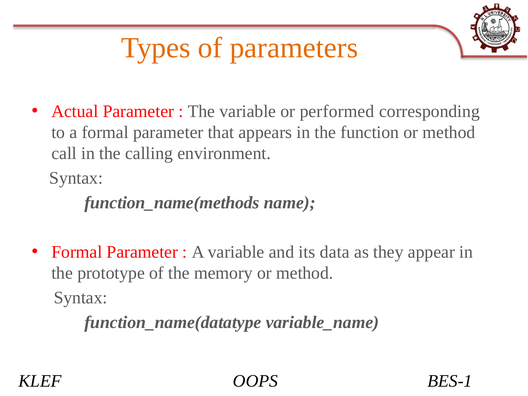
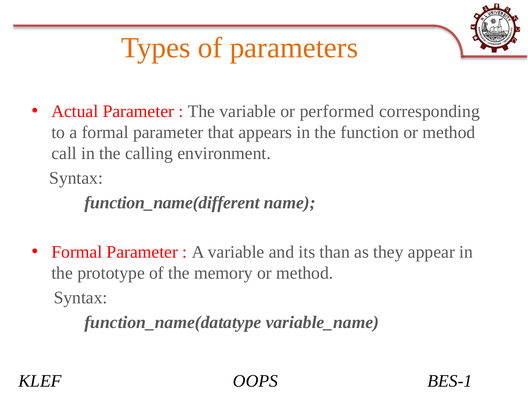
function_name(methods: function_name(methods -> function_name(different
data: data -> than
